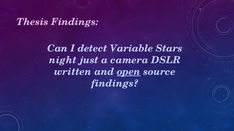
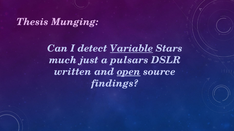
Thesis Findings: Findings -> Munging
Variable underline: none -> present
night: night -> much
camera: camera -> pulsars
